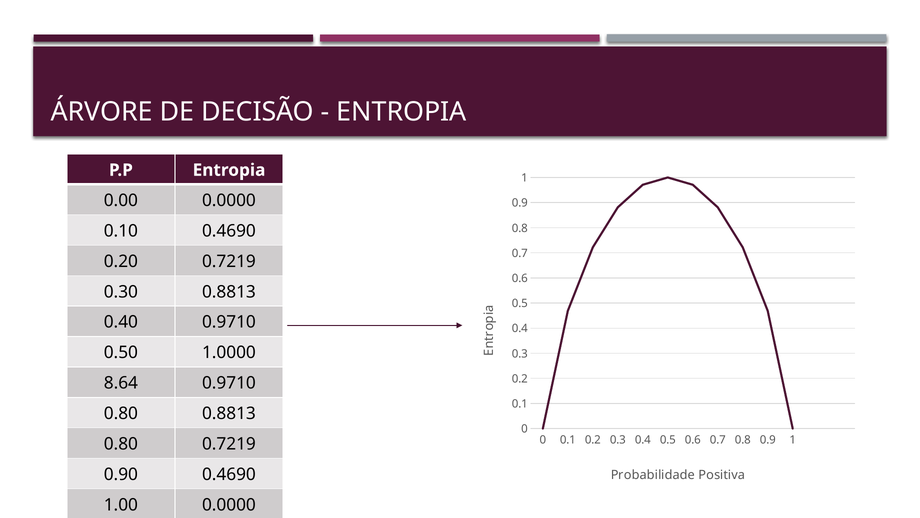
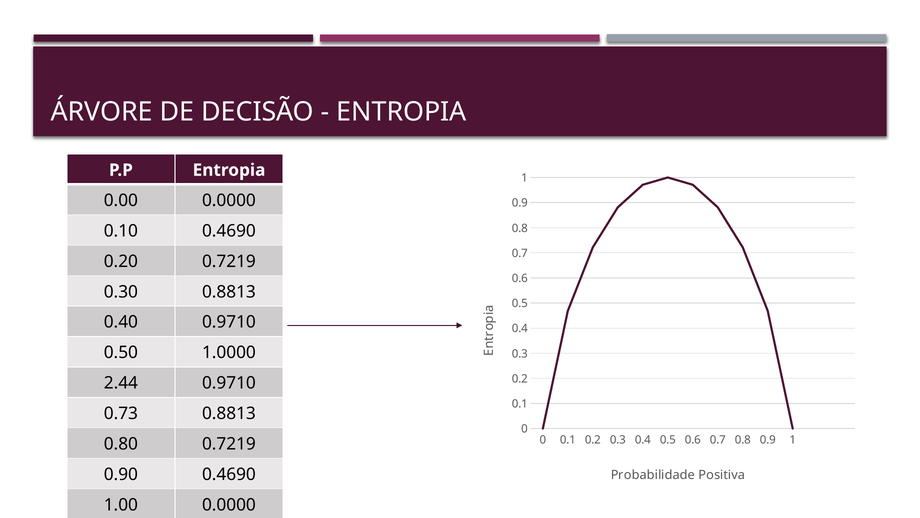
8.64: 8.64 -> 2.44
0.80 at (121, 413): 0.80 -> 0.73
